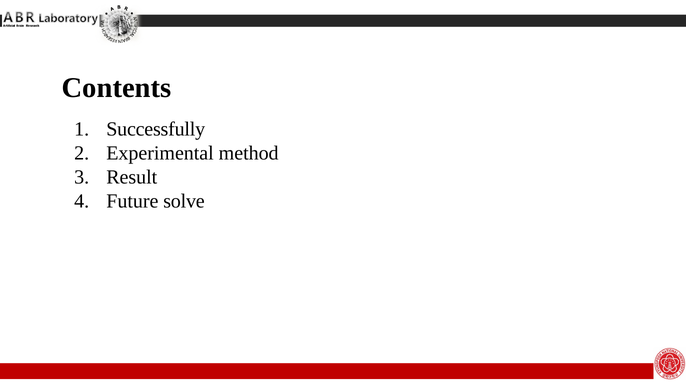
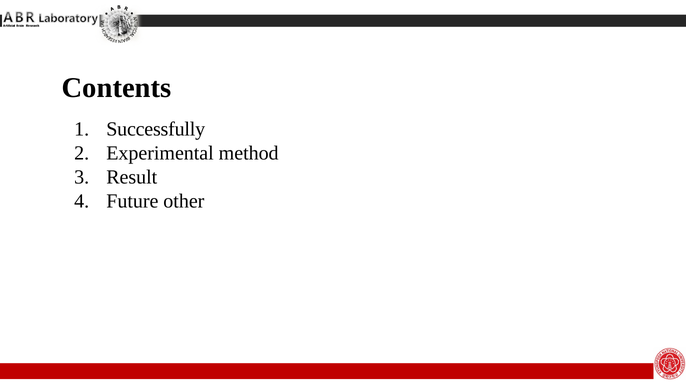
solve: solve -> other
